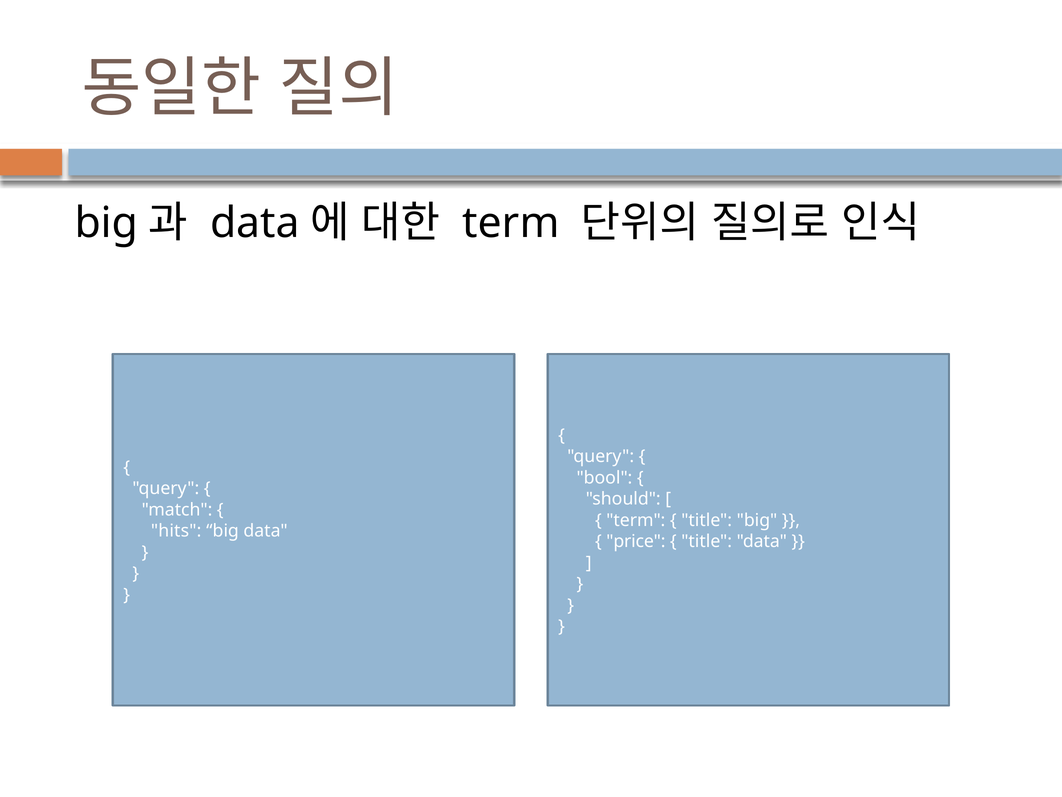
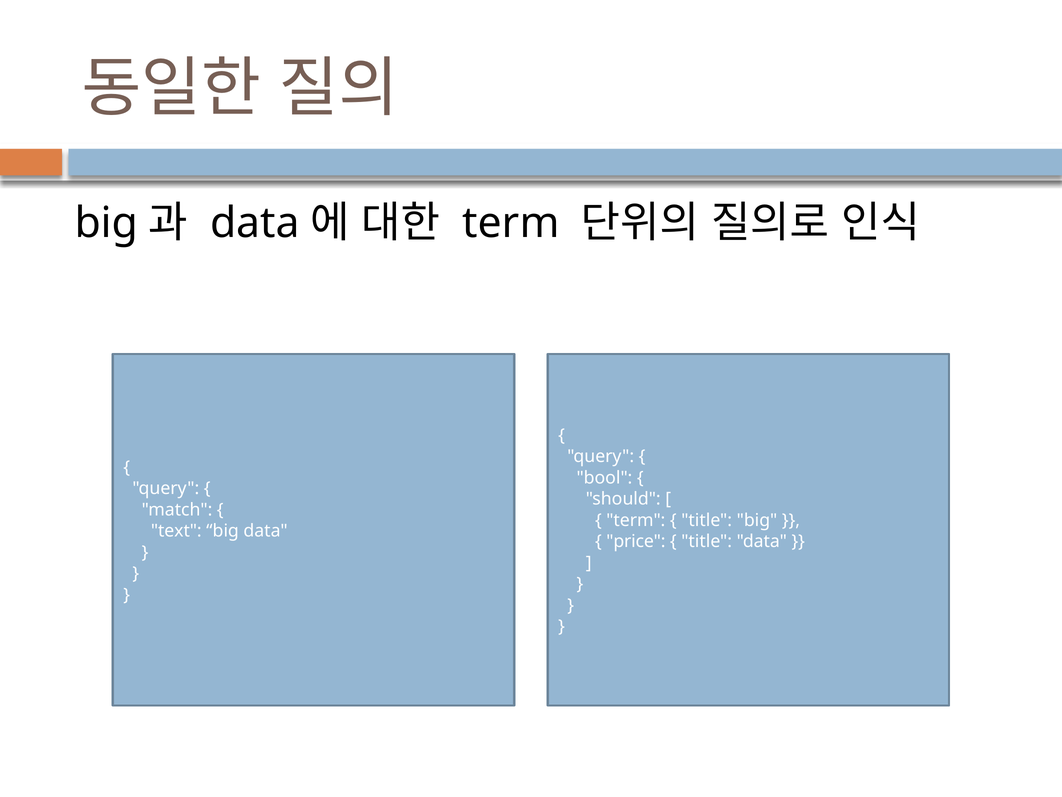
hits: hits -> text
